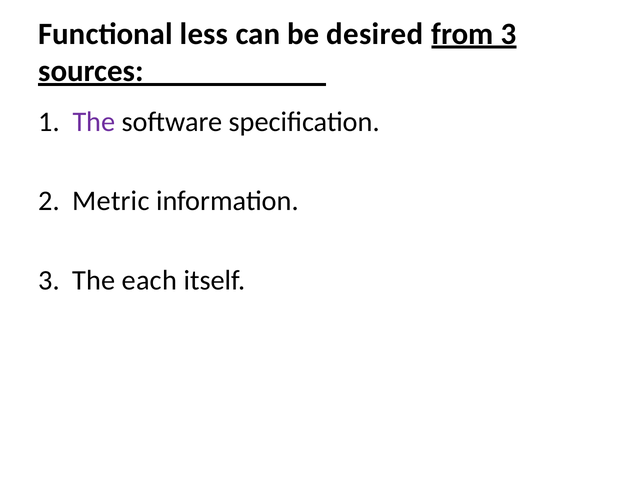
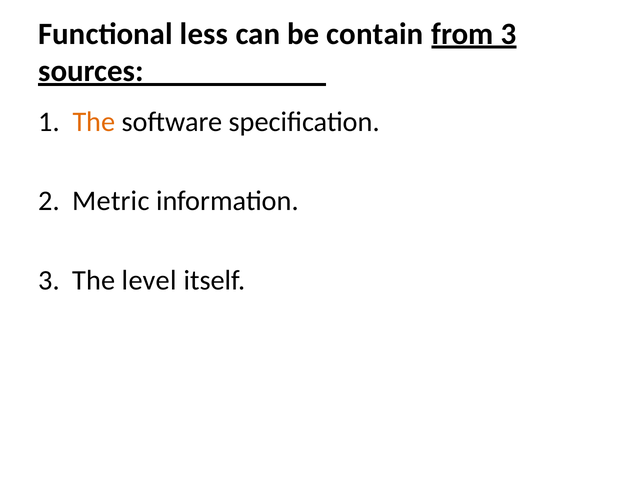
desired: desired -> contain
The at (94, 122) colour: purple -> orange
each: each -> level
